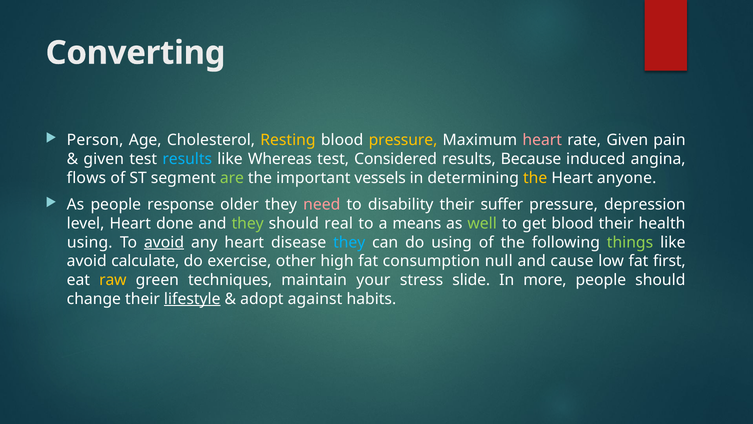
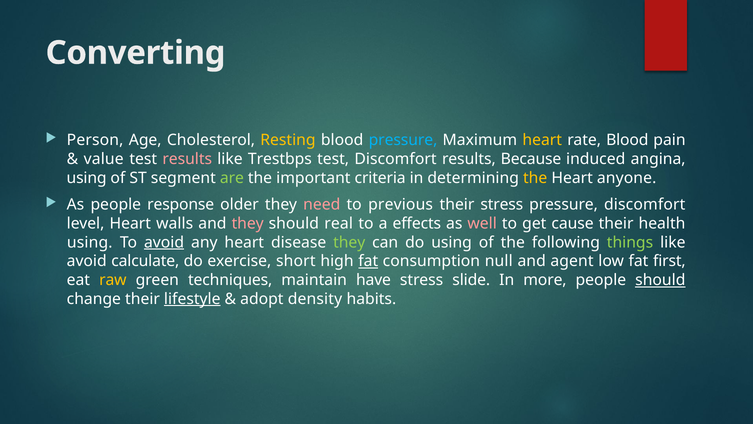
pressure at (403, 140) colour: yellow -> light blue
heart at (542, 140) colour: pink -> yellow
rate Given: Given -> Blood
given at (104, 159): given -> value
results at (187, 159) colour: light blue -> pink
Whereas: Whereas -> Trestbps
test Considered: Considered -> Discomfort
flows at (86, 178): flows -> using
vessels: vessels -> criteria
disability: disability -> previous
their suffer: suffer -> stress
pressure depression: depression -> discomfort
done: done -> walls
they at (248, 223) colour: light green -> pink
means: means -> effects
well colour: light green -> pink
get blood: blood -> cause
they at (349, 242) colour: light blue -> light green
other: other -> short
fat at (368, 261) underline: none -> present
cause: cause -> agent
your: your -> have
should at (660, 280) underline: none -> present
against: against -> density
